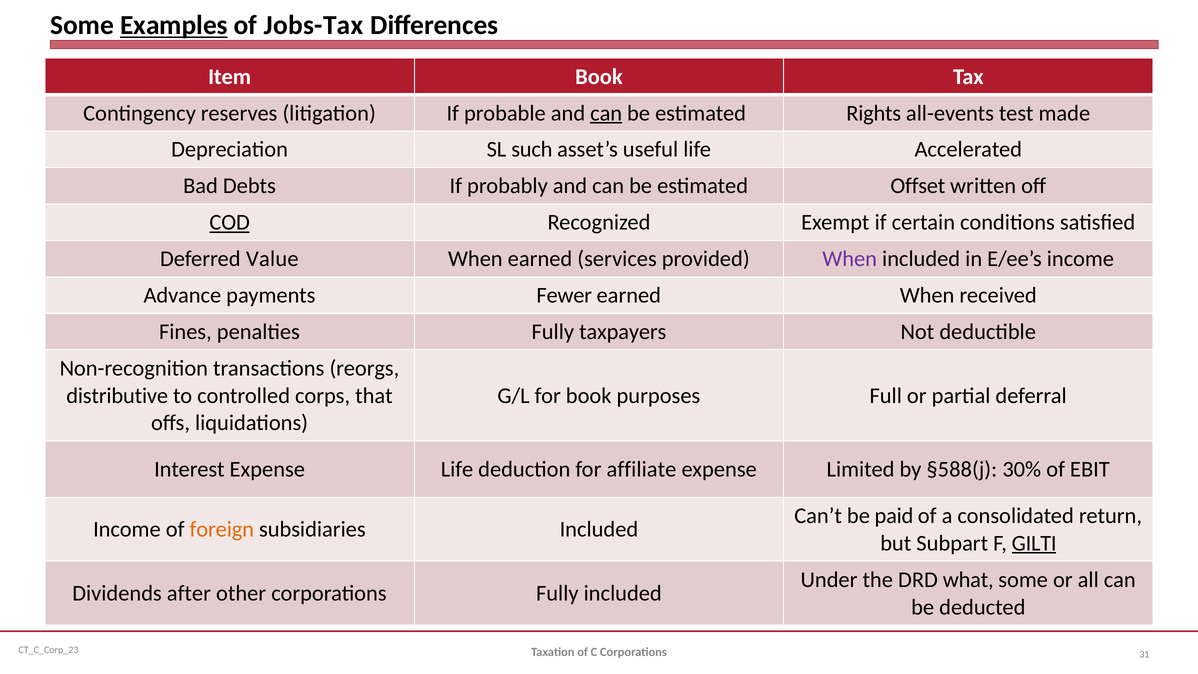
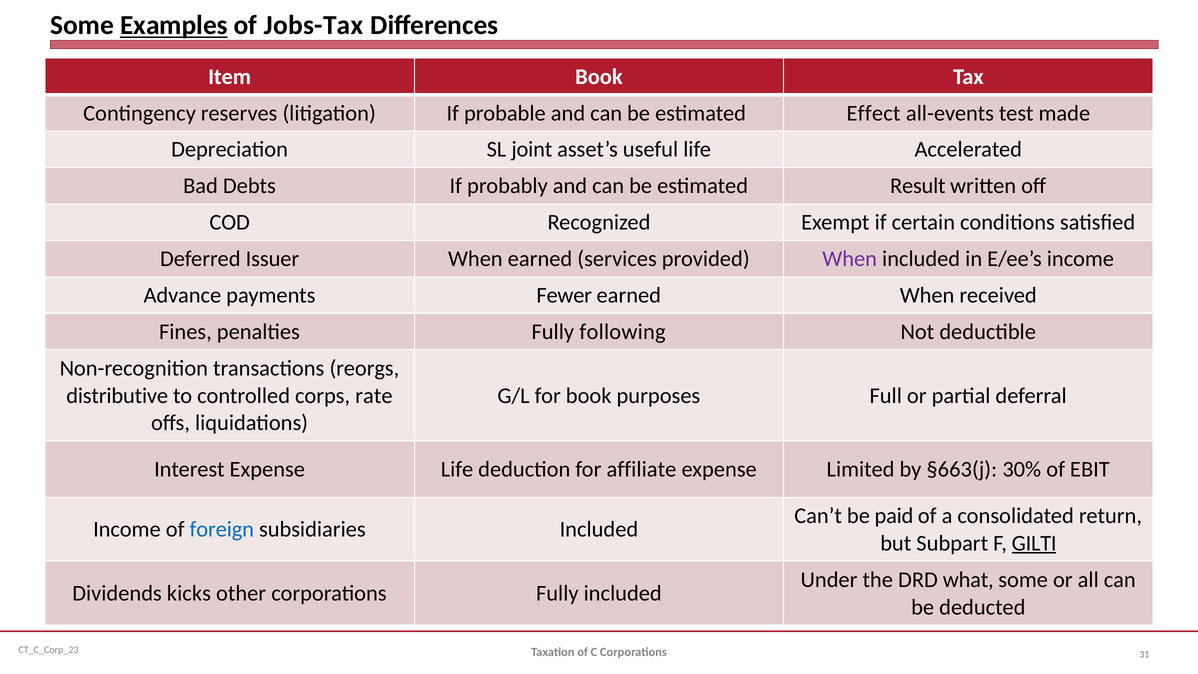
can at (606, 113) underline: present -> none
Rights: Rights -> Effect
such: such -> joint
Offset: Offset -> Result
COD underline: present -> none
Value: Value -> Issuer
taxpayers: taxpayers -> following
that: that -> rate
§588(j: §588(j -> §663(j
foreign colour: orange -> blue
after: after -> kicks
